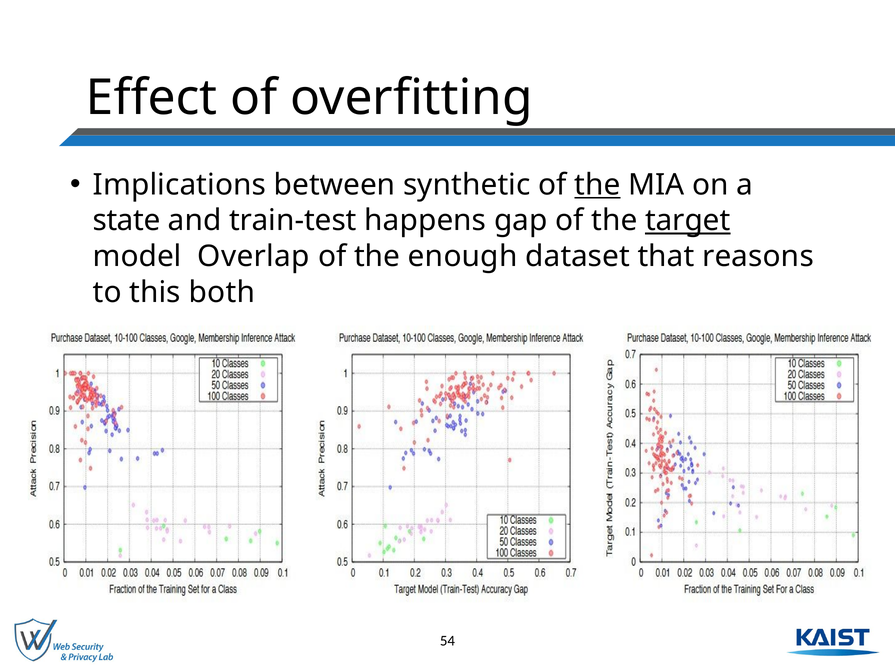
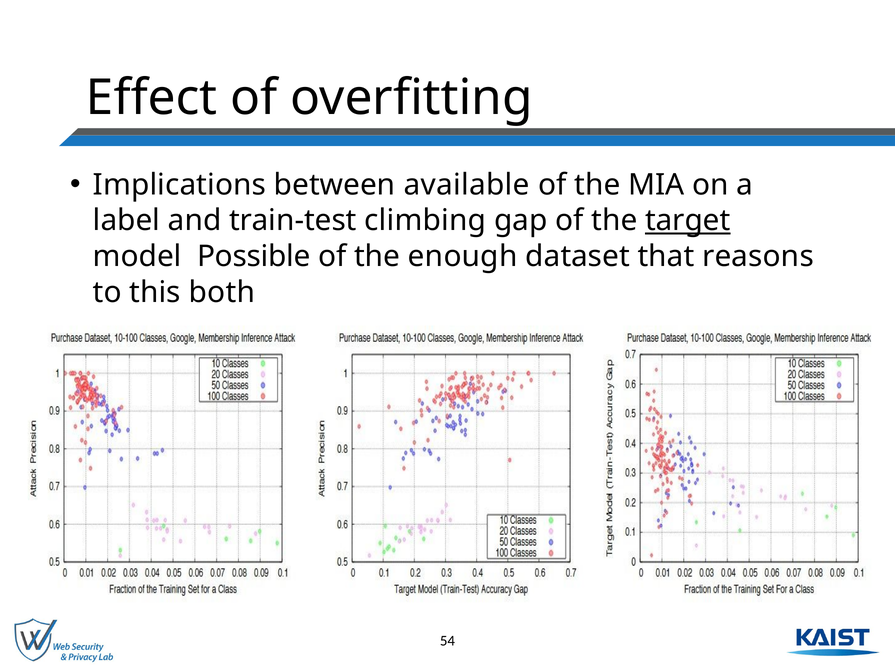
synthetic: synthetic -> available
the at (597, 185) underline: present -> none
state: state -> label
happens: happens -> climbing
Overlap: Overlap -> Possible
